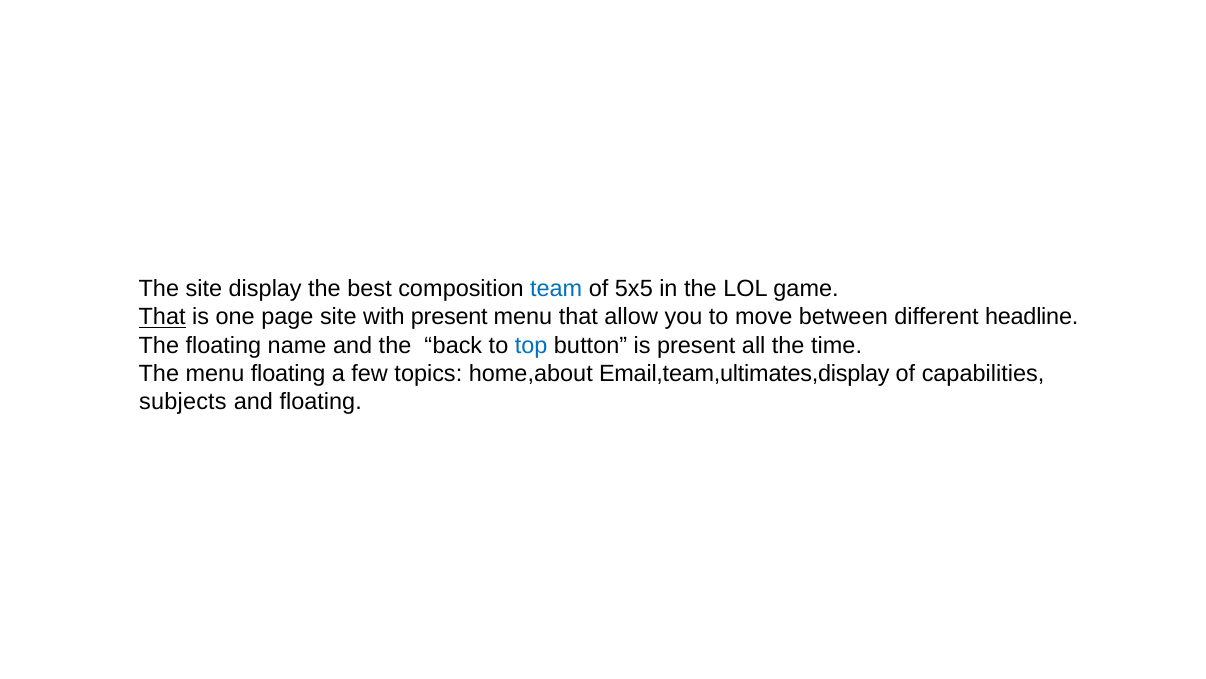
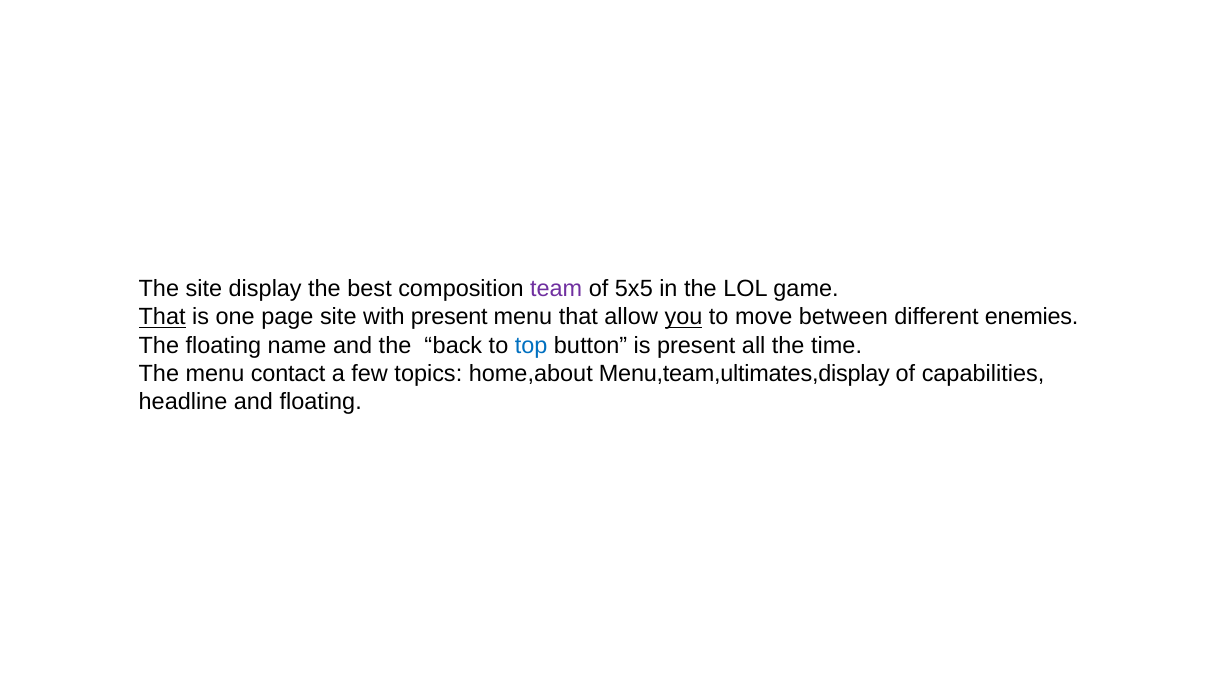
team colour: blue -> purple
you underline: none -> present
headline: headline -> enemies
menu floating: floating -> contact
Email,team,ultimates,display: Email,team,ultimates,display -> Menu,team,ultimates,display
subjects: subjects -> headline
